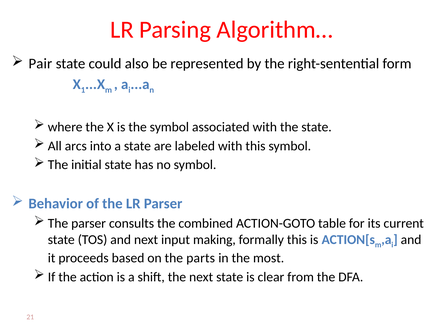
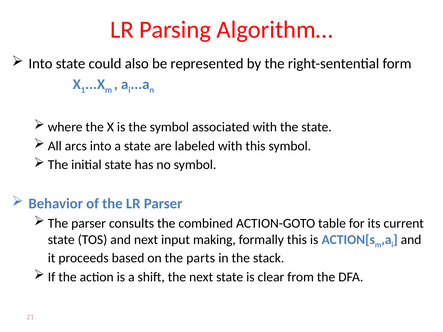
Pair at (40, 64): Pair -> Into
most: most -> stack
